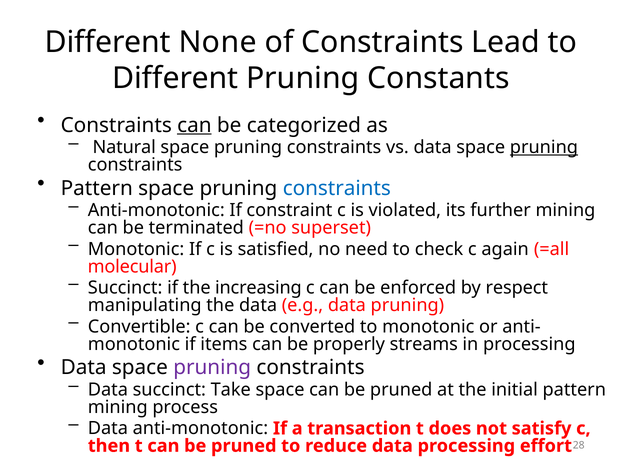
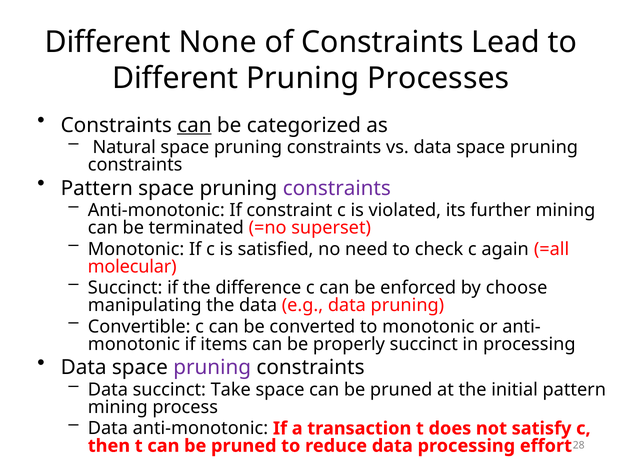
Constants: Constants -> Processes
pruning at (544, 147) underline: present -> none
constraints at (337, 188) colour: blue -> purple
increasing: increasing -> difference
respect: respect -> choose
properly streams: streams -> succinct
